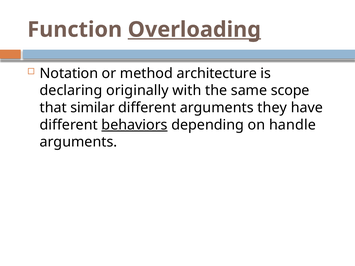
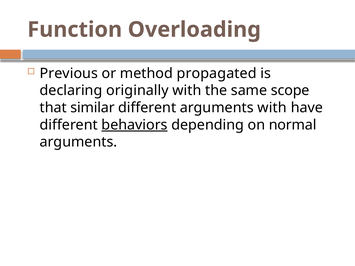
Overloading underline: present -> none
Notation: Notation -> Previous
architecture: architecture -> propagated
arguments they: they -> with
handle: handle -> normal
